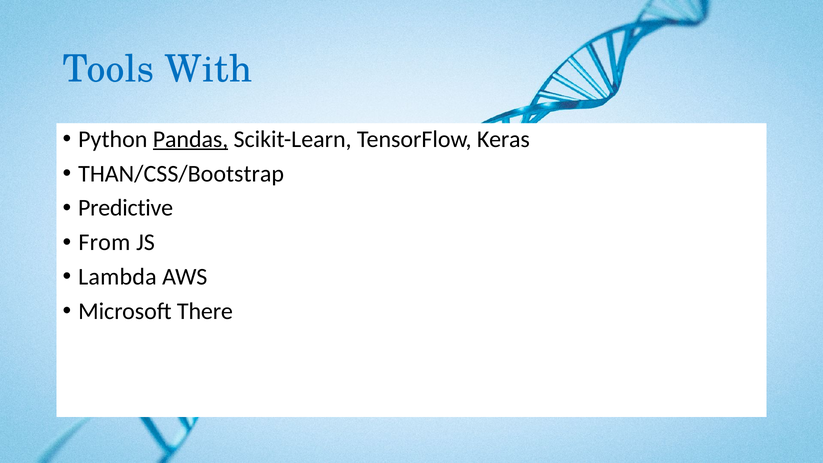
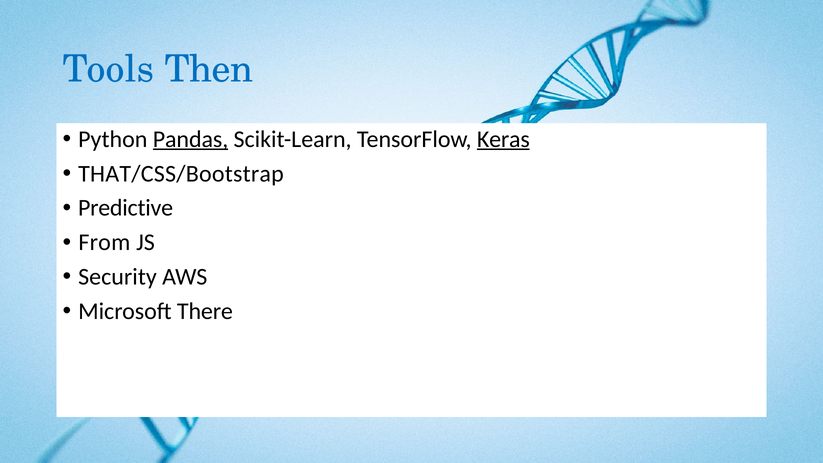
With: With -> Then
Keras underline: none -> present
THAN/CSS/Bootstrap: THAN/CSS/Bootstrap -> THAT/CSS/Bootstrap
Lambda: Lambda -> Security
